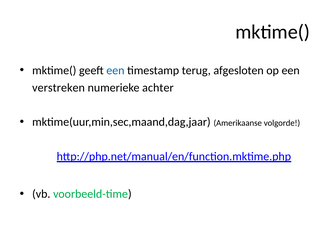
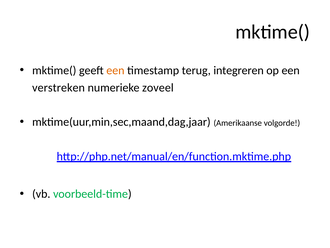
een at (115, 70) colour: blue -> orange
afgesloten: afgesloten -> integreren
achter: achter -> zoveel
